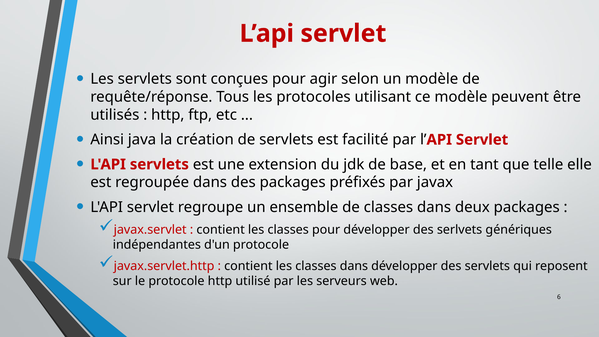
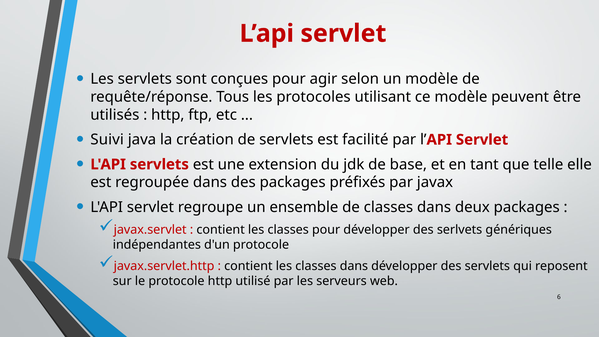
Ainsi: Ainsi -> Suivi
